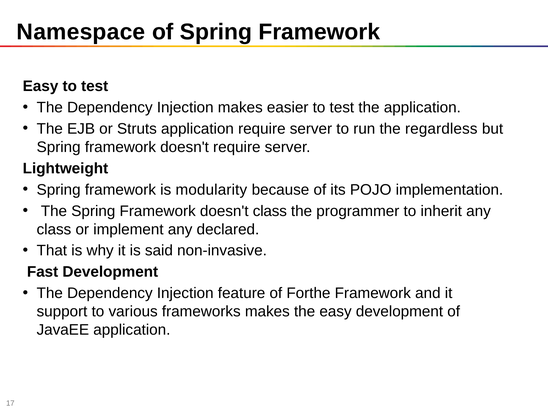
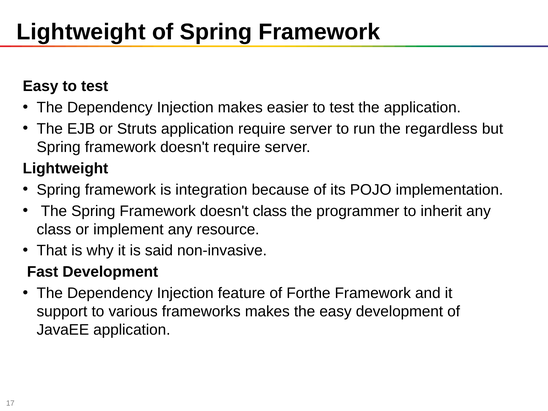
Namespace at (81, 32): Namespace -> Lightweight
modularity: modularity -> integration
declared: declared -> resource
